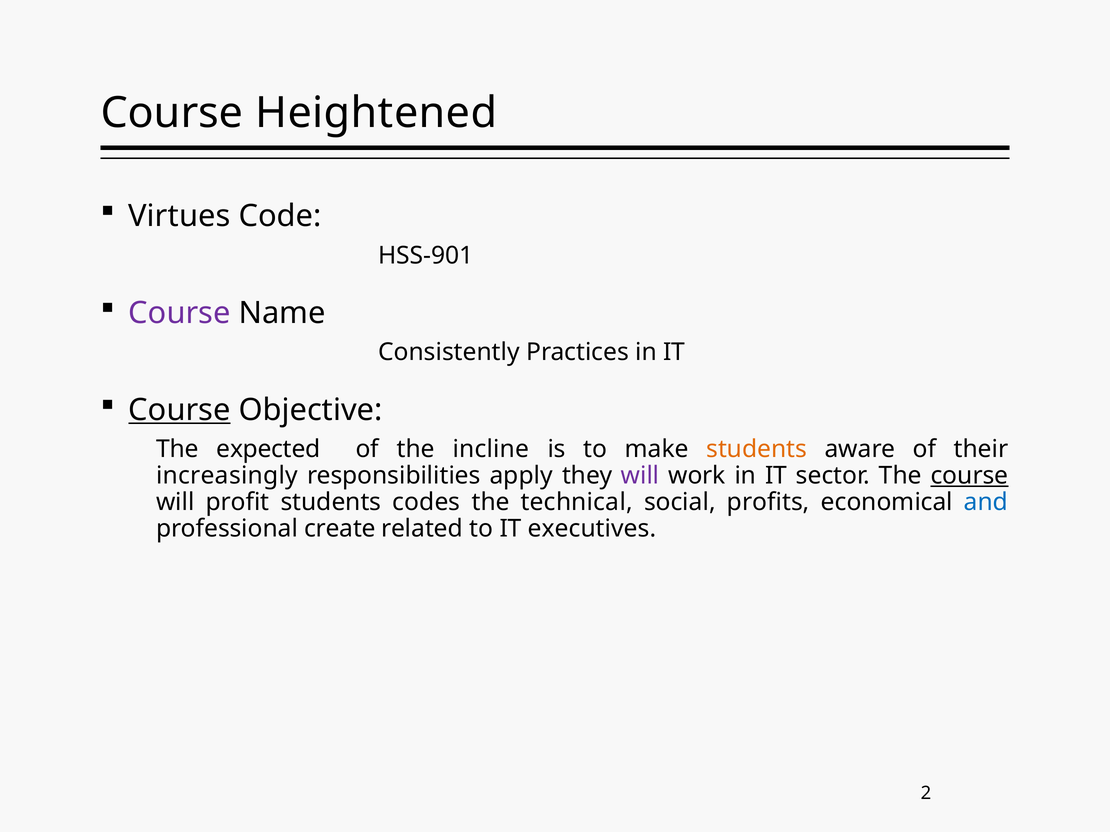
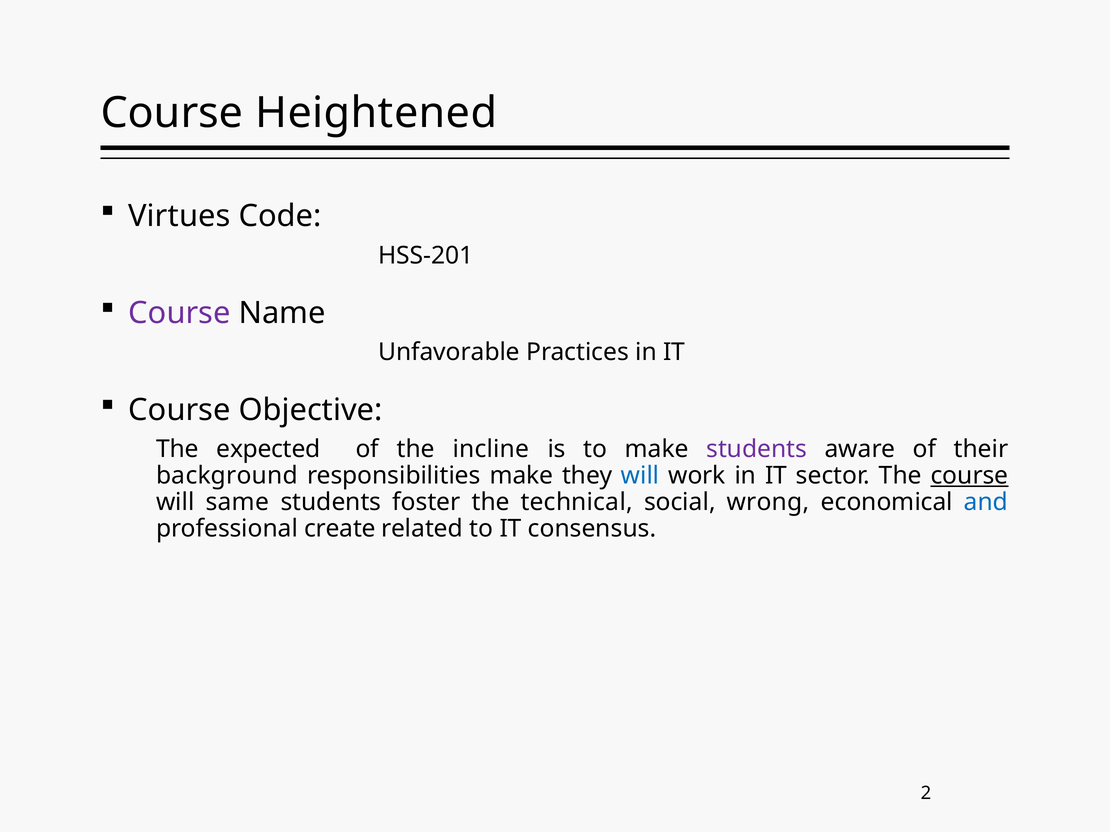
HSS-901: HSS-901 -> HSS-201
Consistently: Consistently -> Unfavorable
Course at (179, 410) underline: present -> none
students at (757, 449) colour: orange -> purple
increasingly: increasingly -> background
responsibilities apply: apply -> make
will at (640, 476) colour: purple -> blue
profit: profit -> same
codes: codes -> foster
profits: profits -> wrong
executives: executives -> consensus
